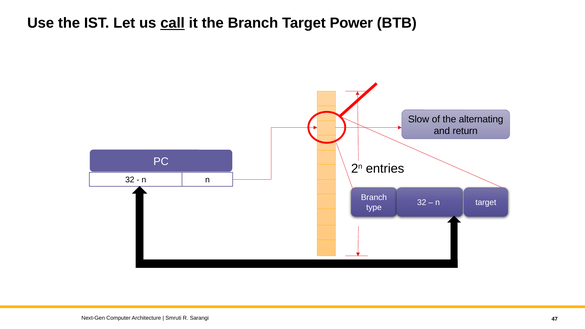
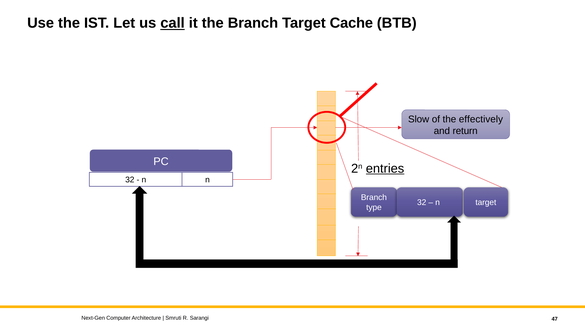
Power: Power -> Cache
alternating: alternating -> effectively
entries underline: none -> present
